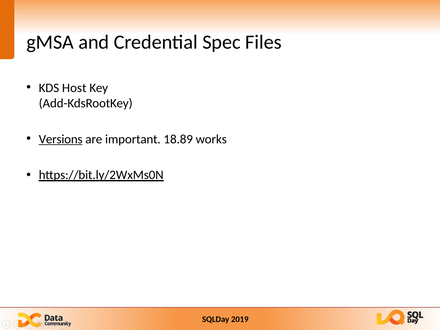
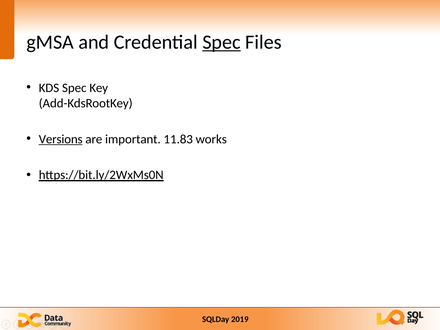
Spec at (222, 42) underline: none -> present
KDS Host: Host -> Spec
18.89: 18.89 -> 11.83
